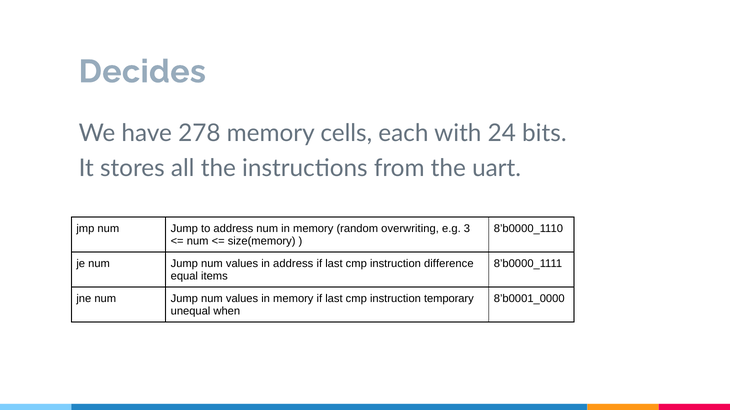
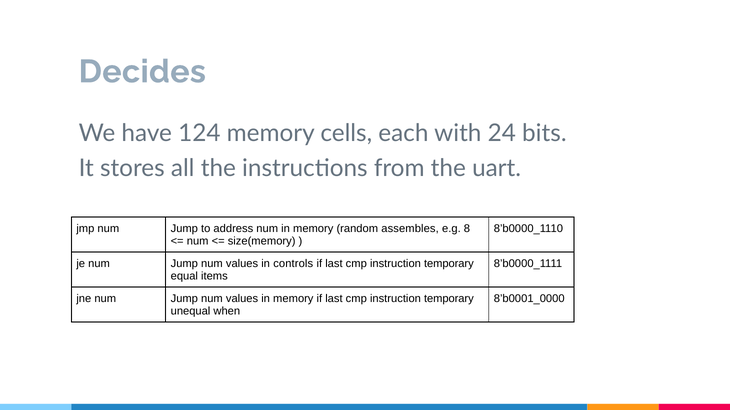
278: 278 -> 124
overwriting: overwriting -> assembles
3: 3 -> 8
in address: address -> controls
difference at (449, 264): difference -> temporary
